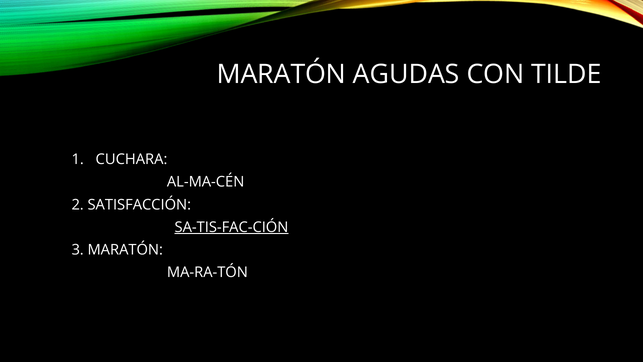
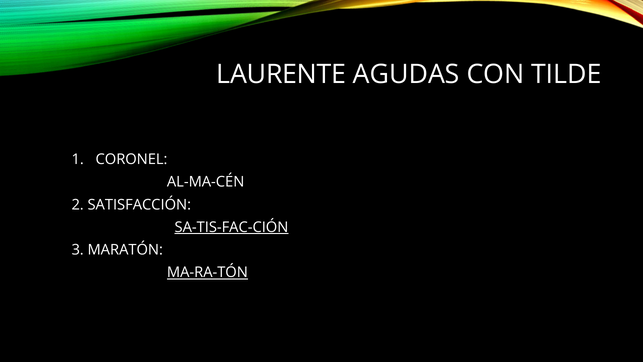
MARATÓN at (281, 74): MARATÓN -> LAURENTE
CUCHARA: CUCHARA -> CORONEL
MA-RA-TÓN underline: none -> present
